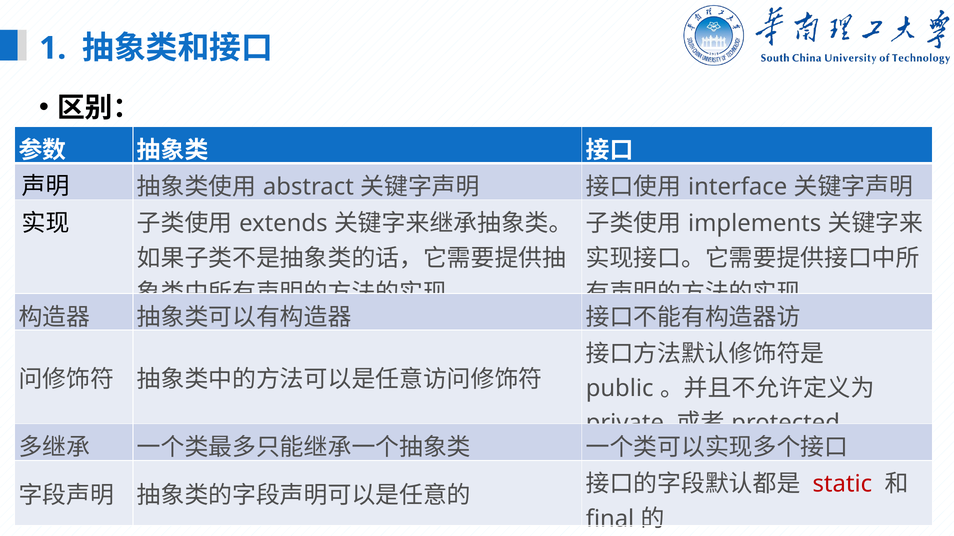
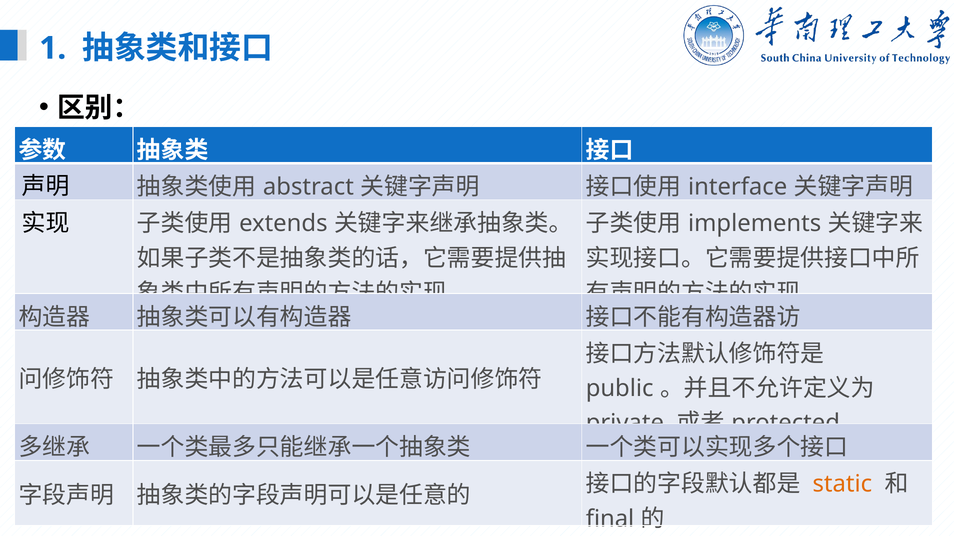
static colour: red -> orange
